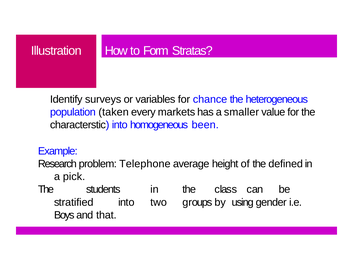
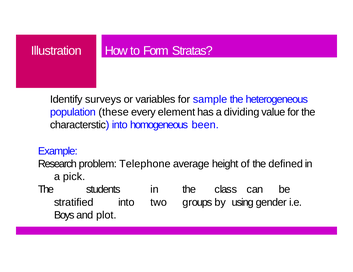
chance: chance -> sample
taken: taken -> these
markets: markets -> element
smaller: smaller -> dividing
that: that -> plot
